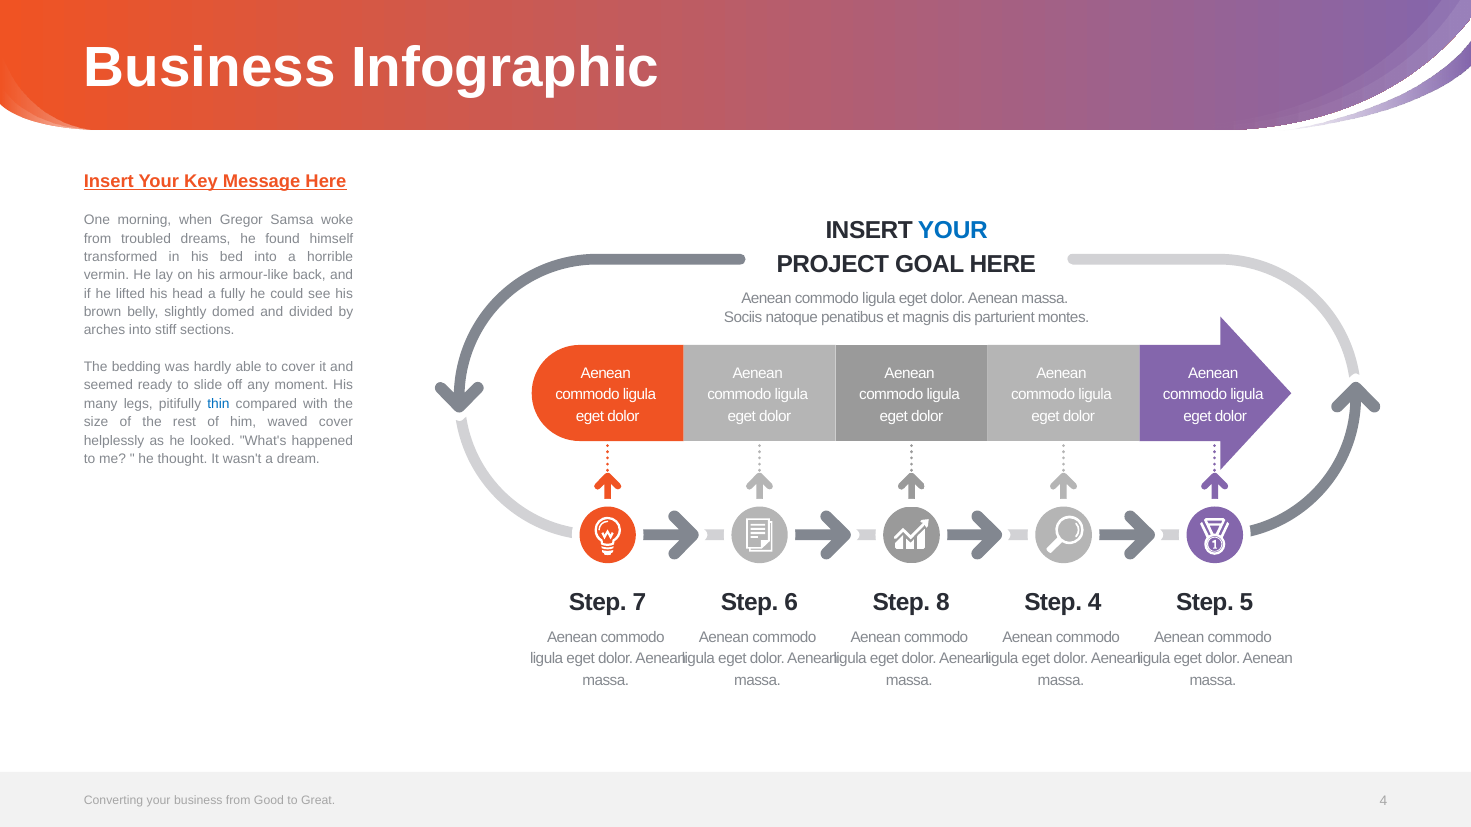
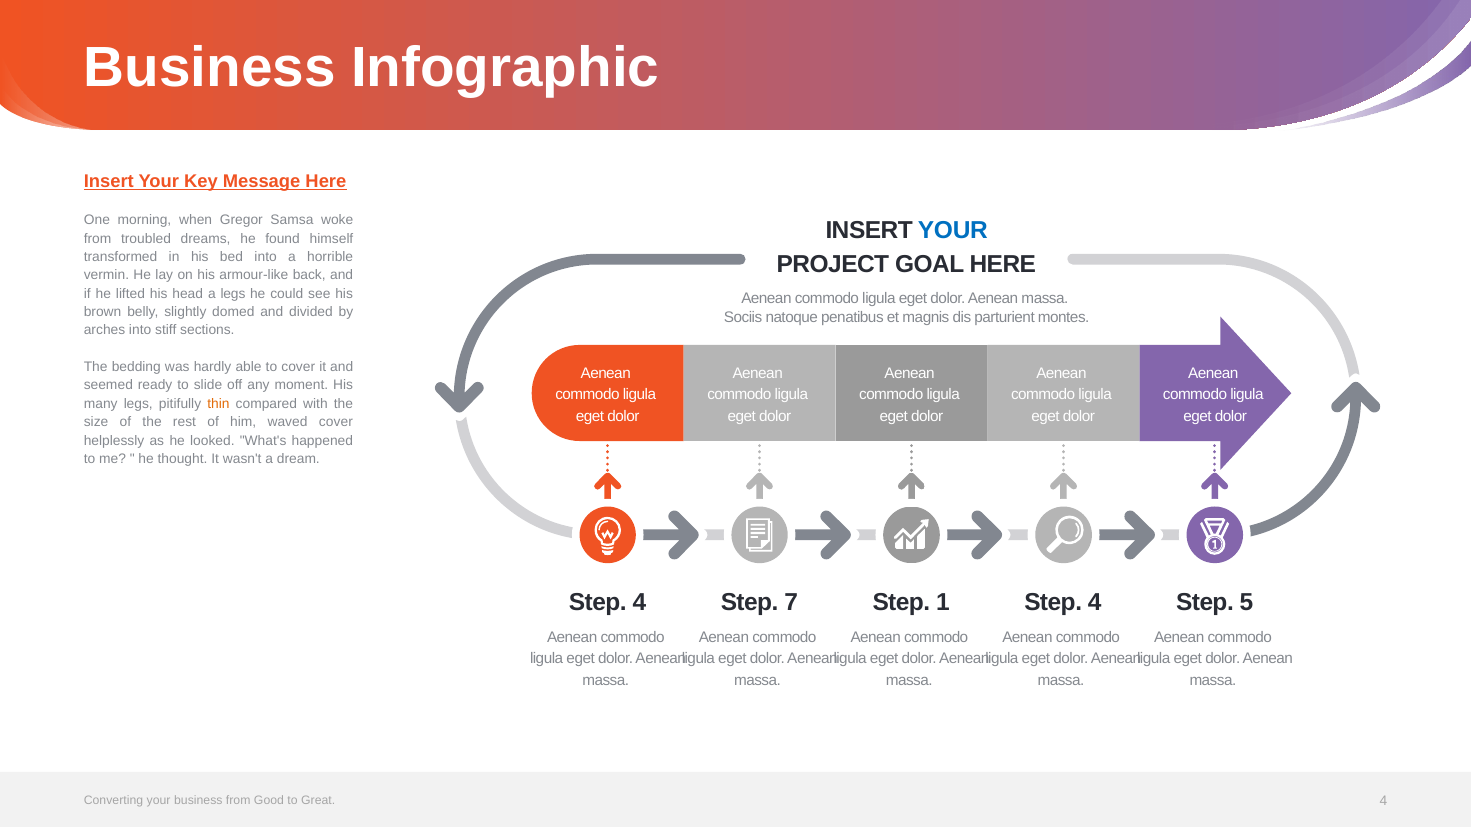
a fully: fully -> legs
thin colour: blue -> orange
7 at (639, 602): 7 -> 4
6: 6 -> 7
8: 8 -> 1
